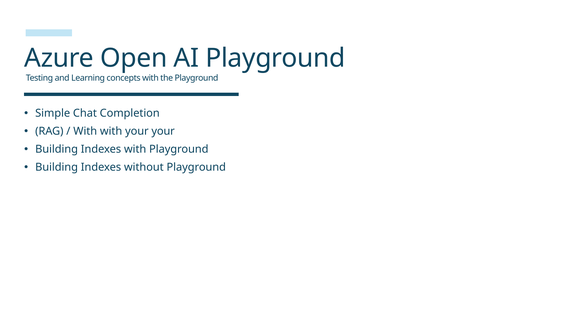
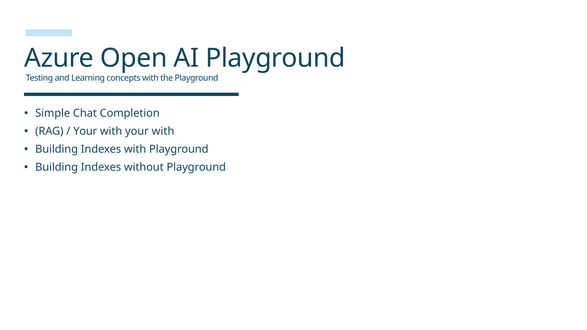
With at (85, 131): With -> Your
with your your: your -> with
